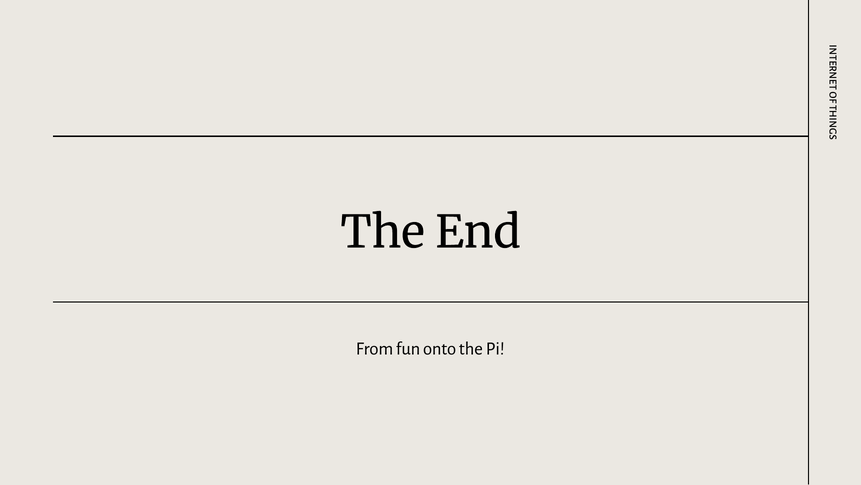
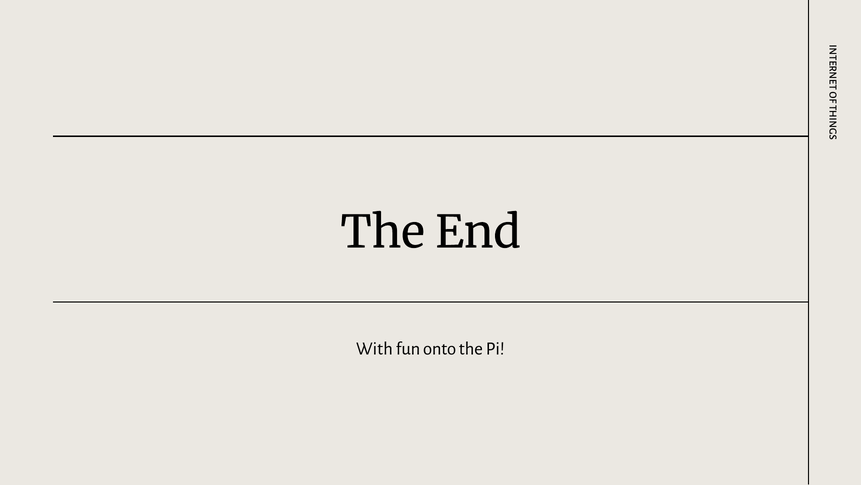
From: From -> With
